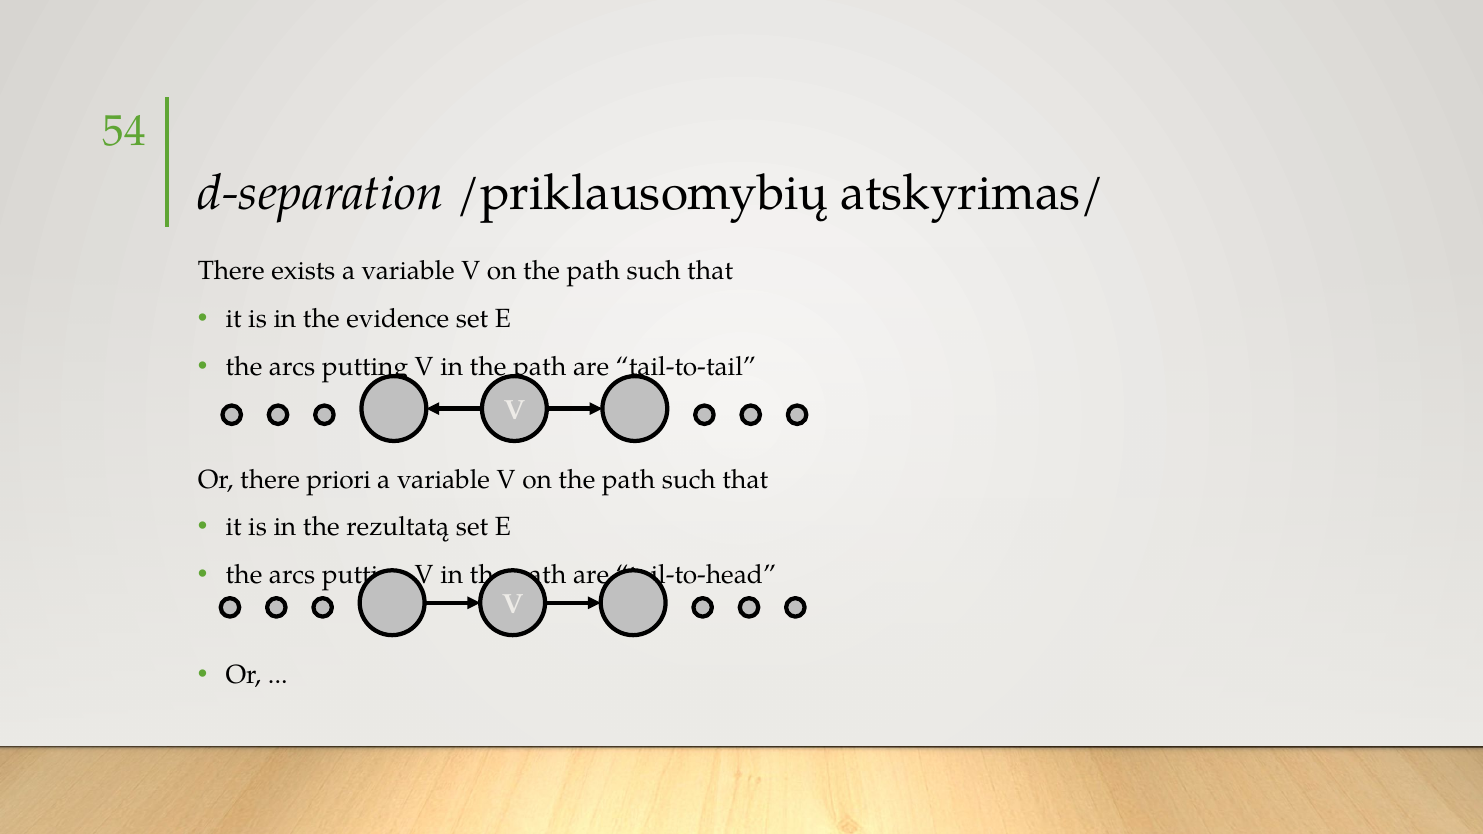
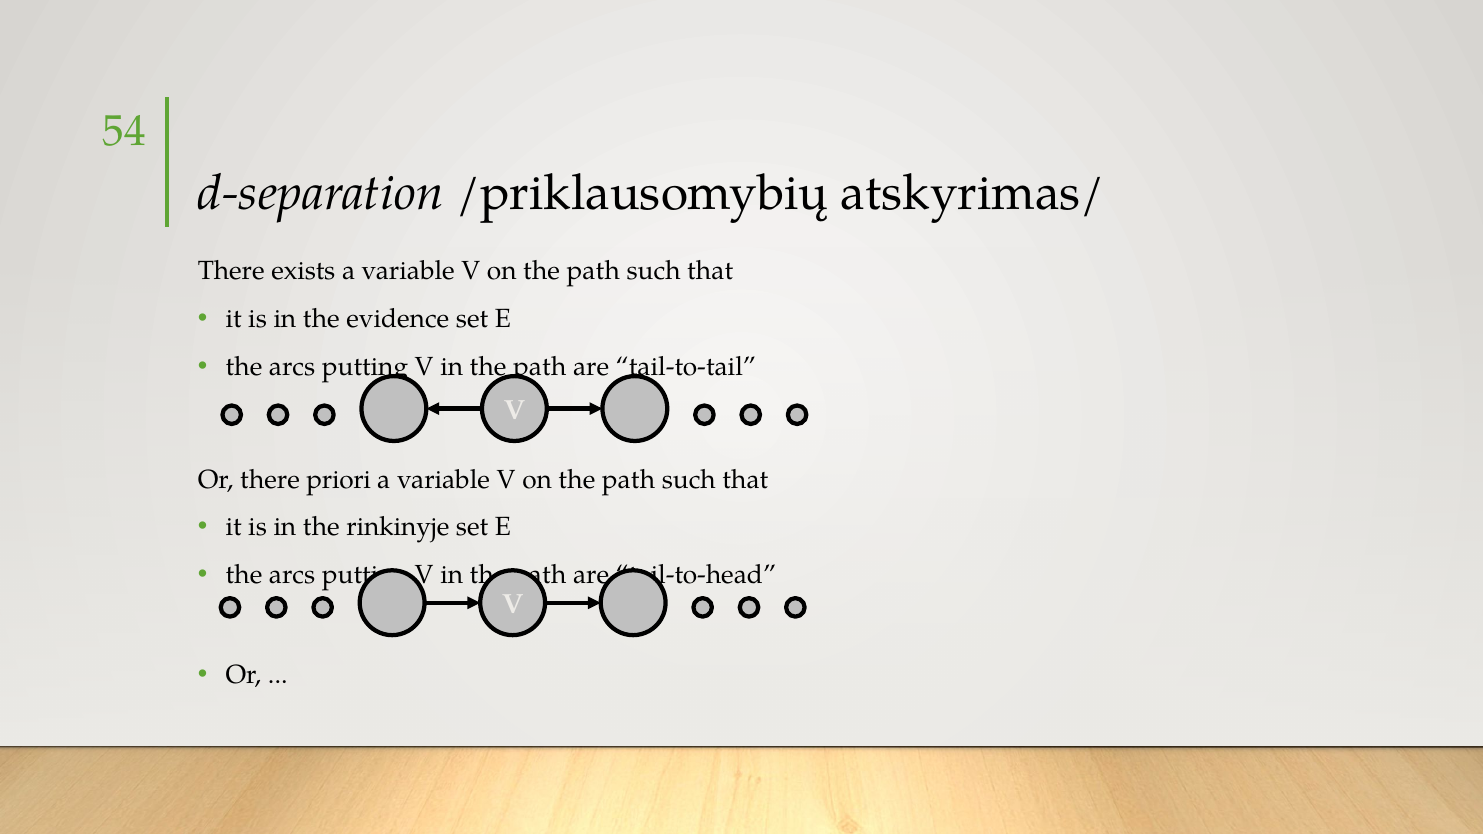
rezultatą: rezultatą -> rinkinyje
